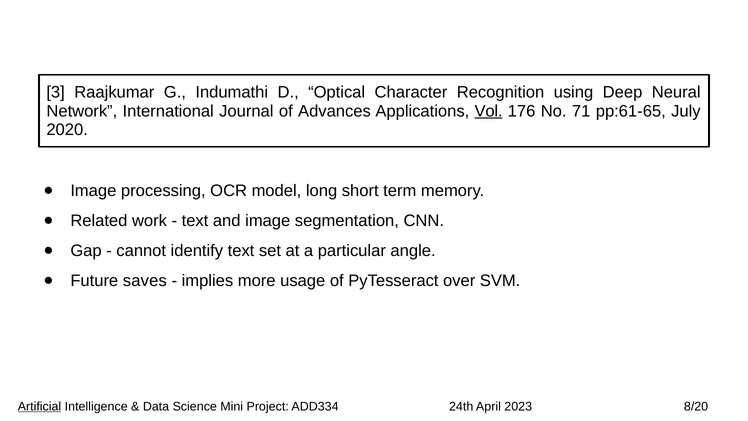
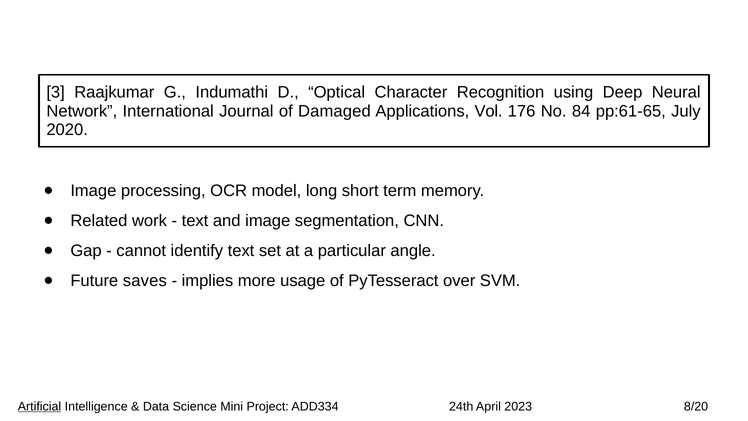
Advances: Advances -> Damaged
Vol underline: present -> none
71: 71 -> 84
